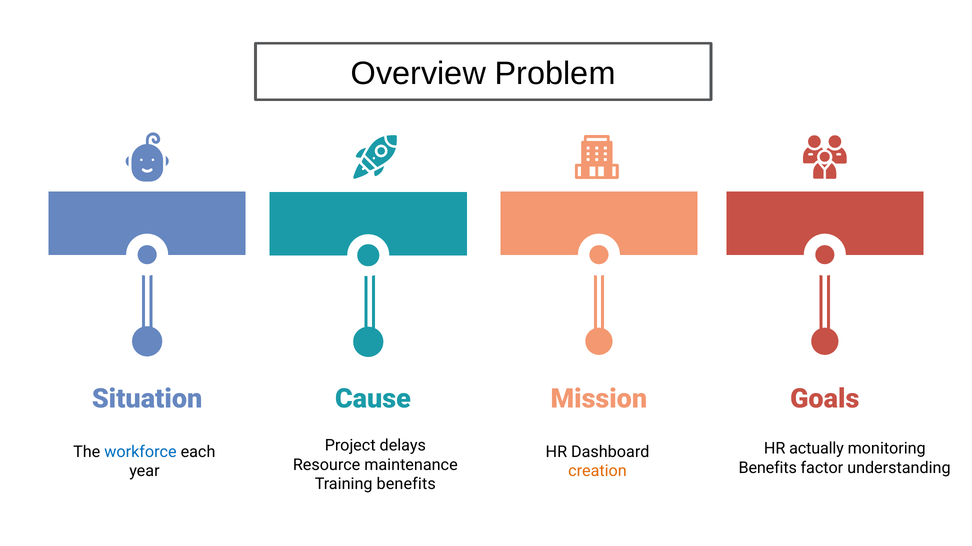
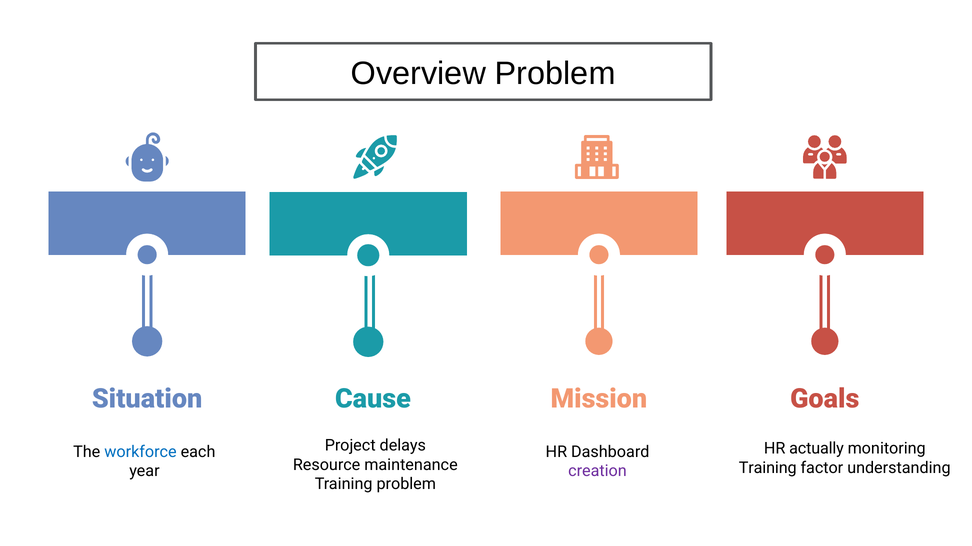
Benefits at (768, 469): Benefits -> Training
creation colour: orange -> purple
Training benefits: benefits -> problem
